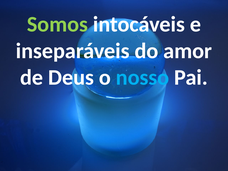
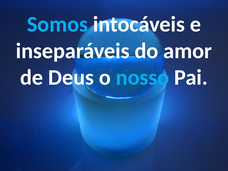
Somos colour: light green -> light blue
